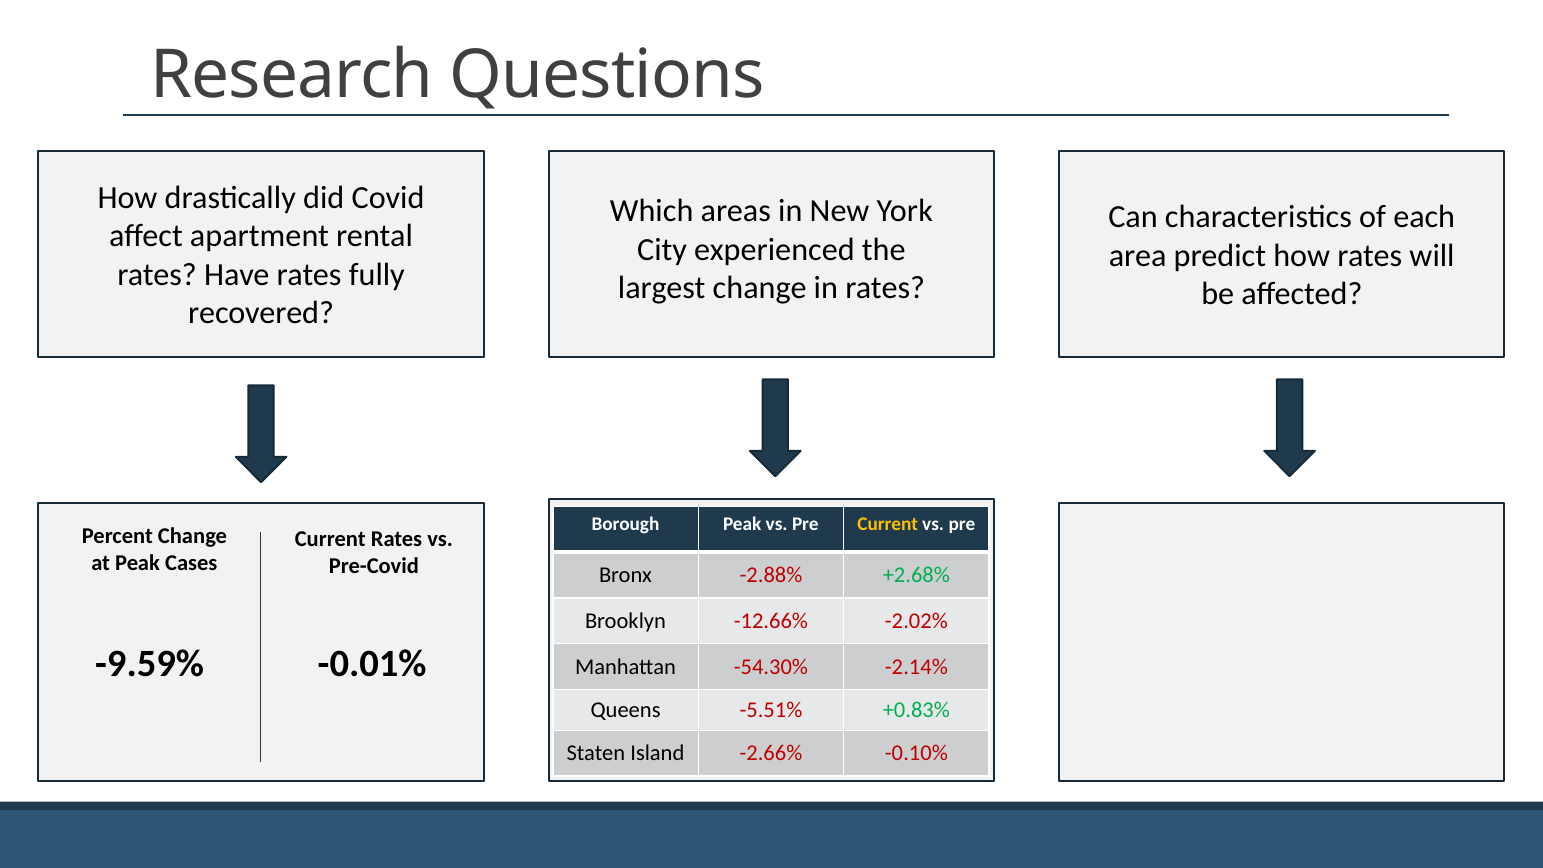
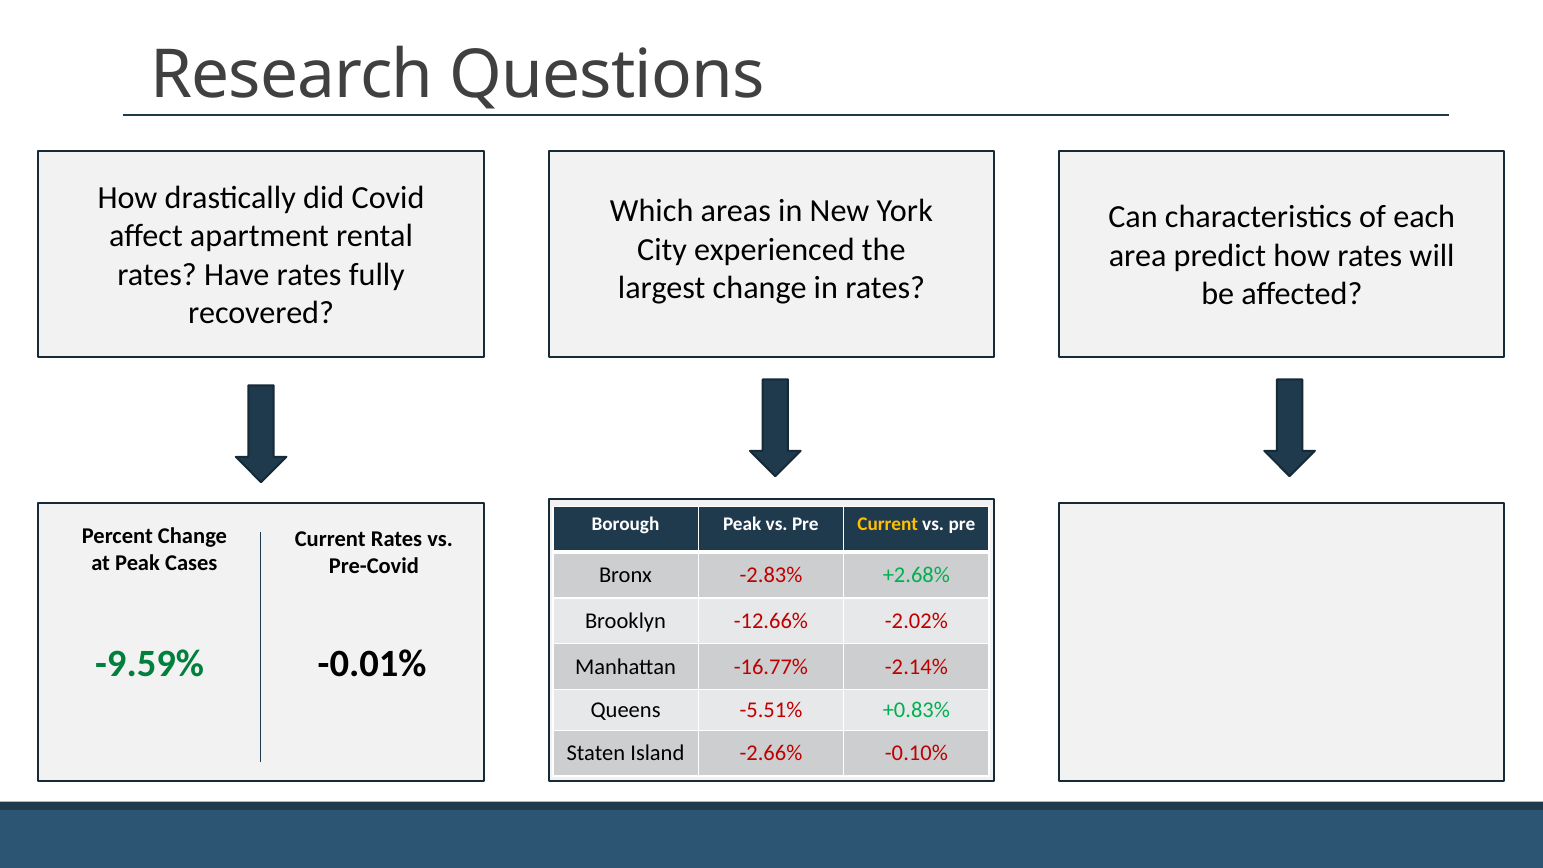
-2.88%: -2.88% -> -2.83%
-9.59% colour: black -> green
-54.30%: -54.30% -> -16.77%
